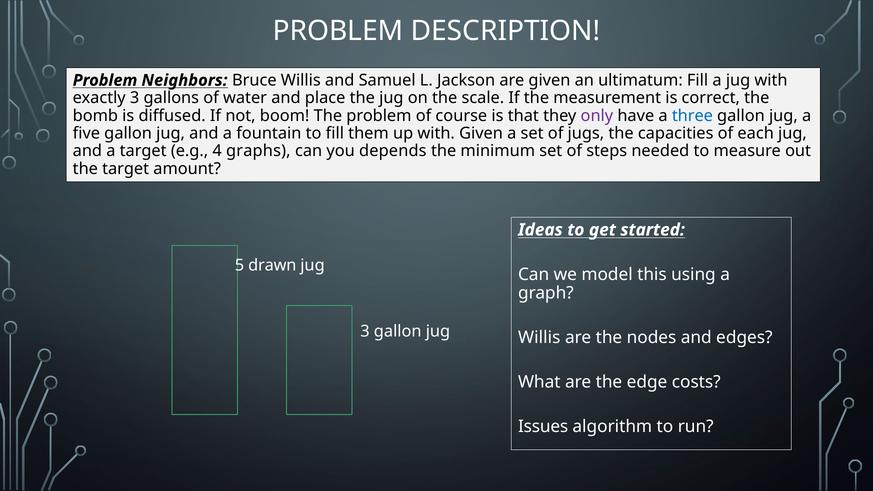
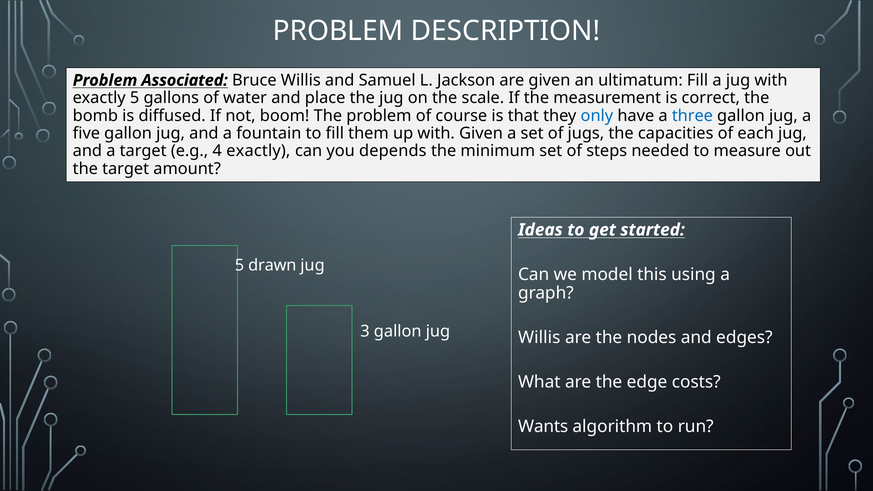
Neighbors: Neighbors -> Associated
exactly 3: 3 -> 5
only colour: purple -> blue
4 graphs: graphs -> exactly
Issues: Issues -> Wants
